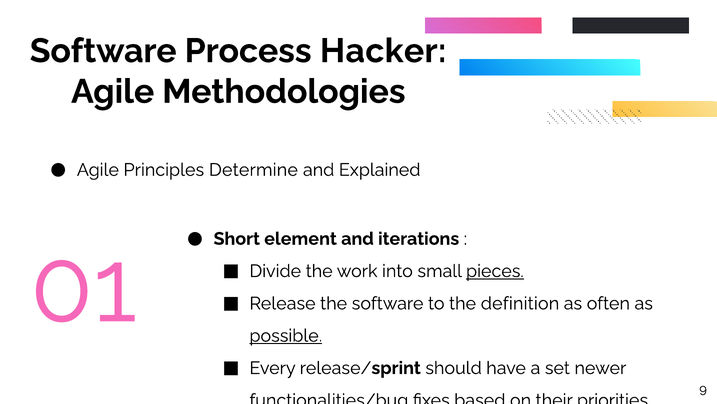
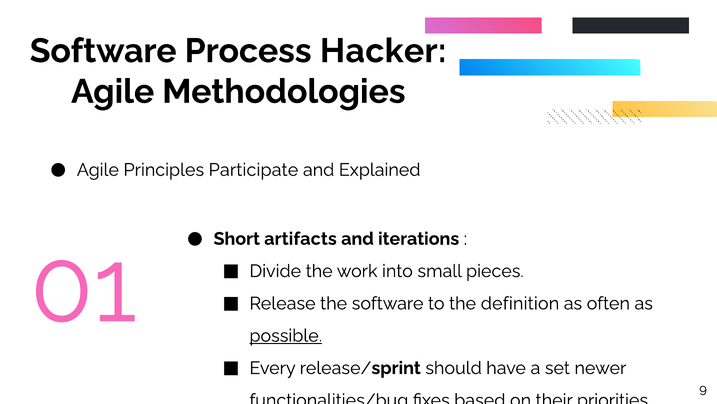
Determine: Determine -> Participate
element: element -> artifacts
pieces underline: present -> none
